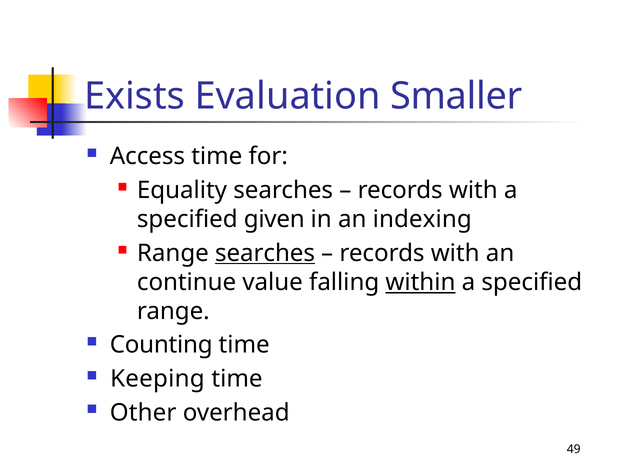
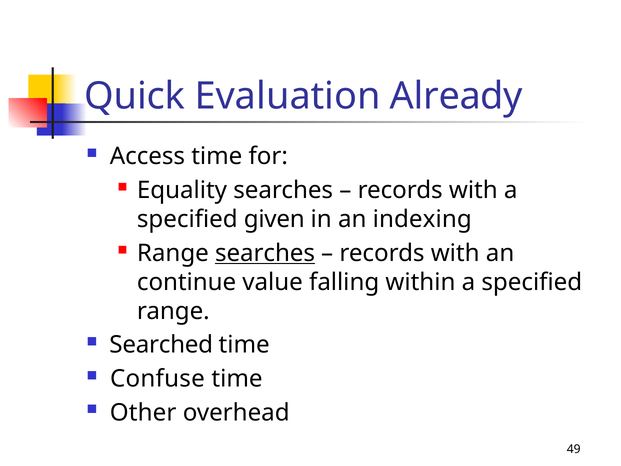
Exists: Exists -> Quick
Smaller: Smaller -> Already
within underline: present -> none
Counting: Counting -> Searched
Keeping: Keeping -> Confuse
